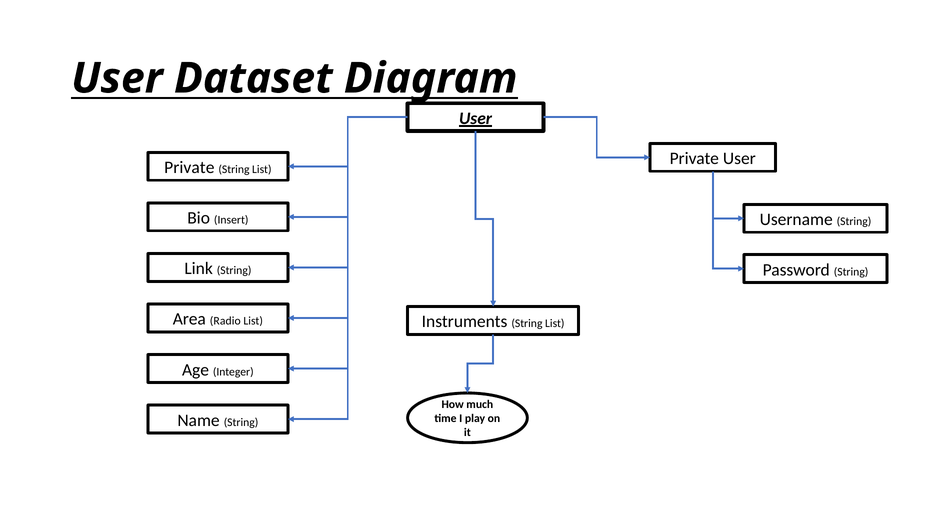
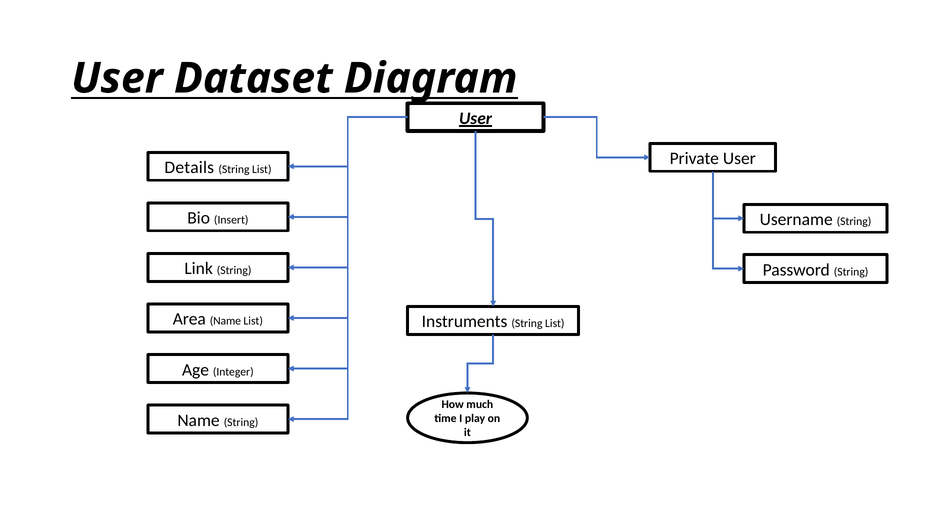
Private at (189, 167): Private -> Details
Area Radio: Radio -> Name
